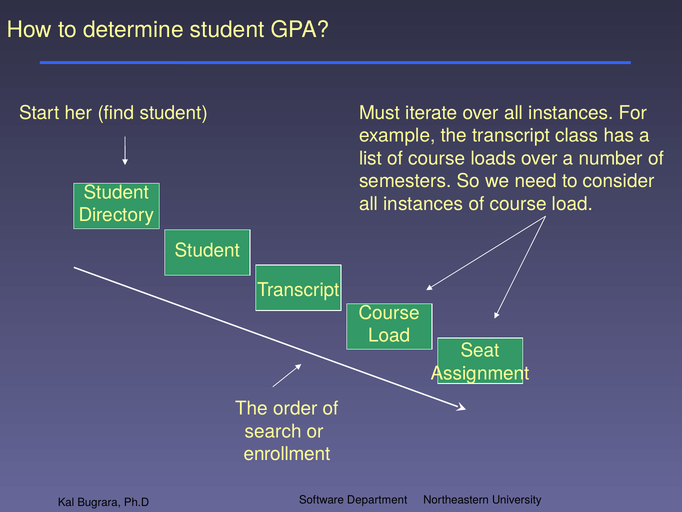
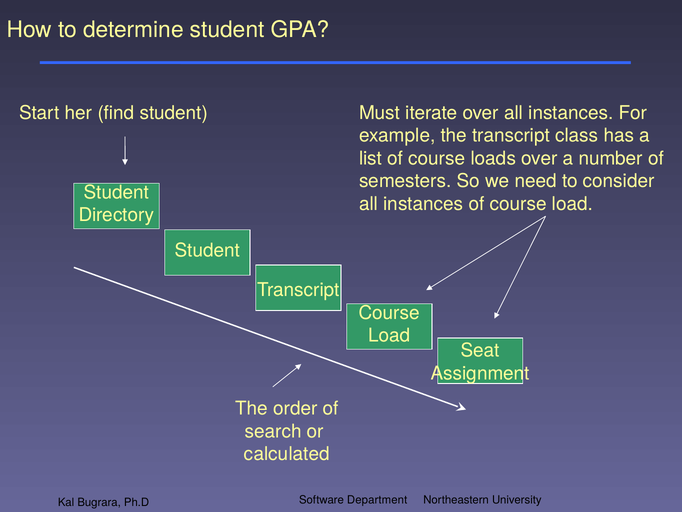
enrollment: enrollment -> calculated
